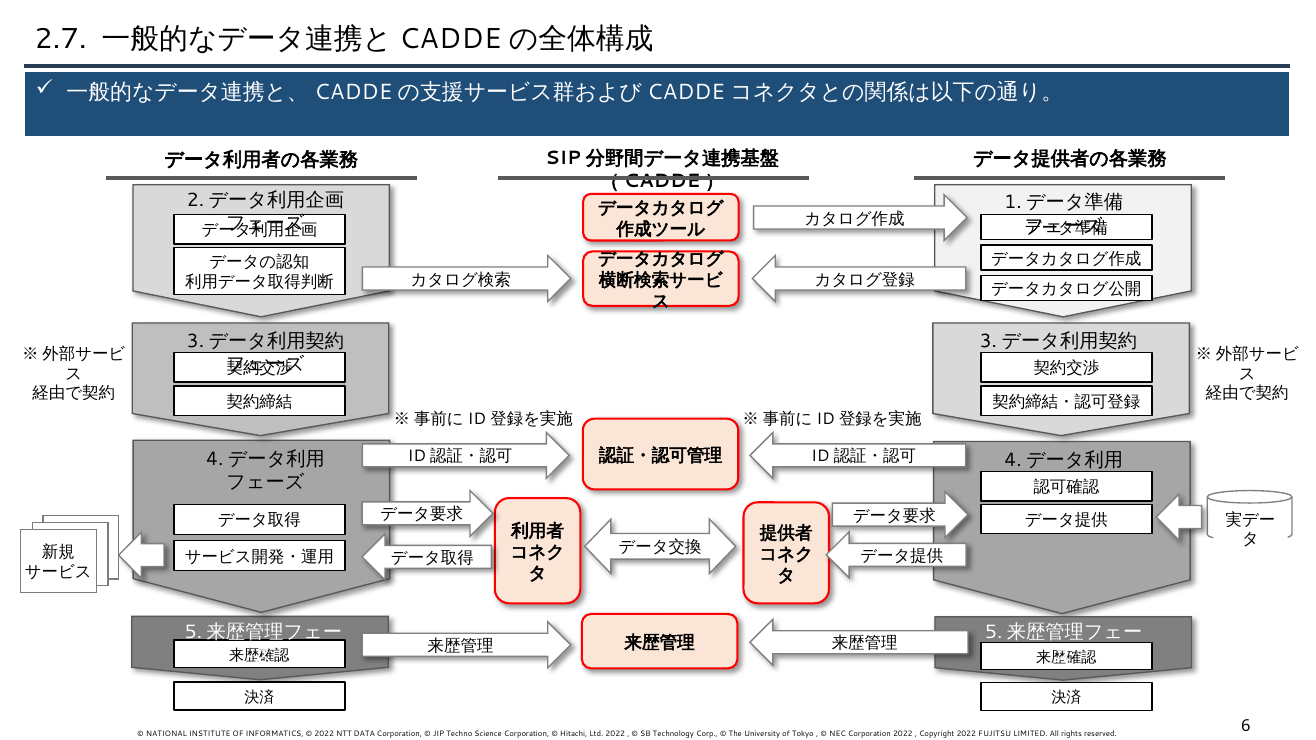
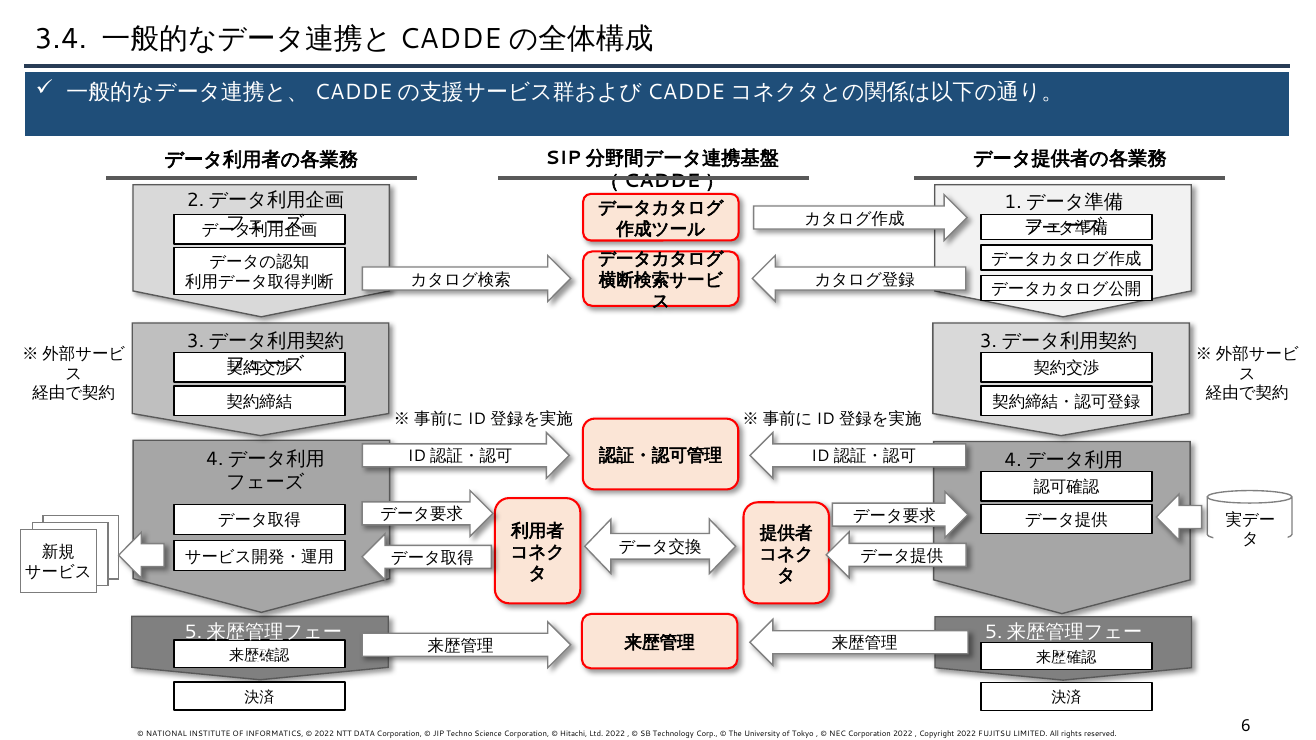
2.7: 2.7 -> 3.4
